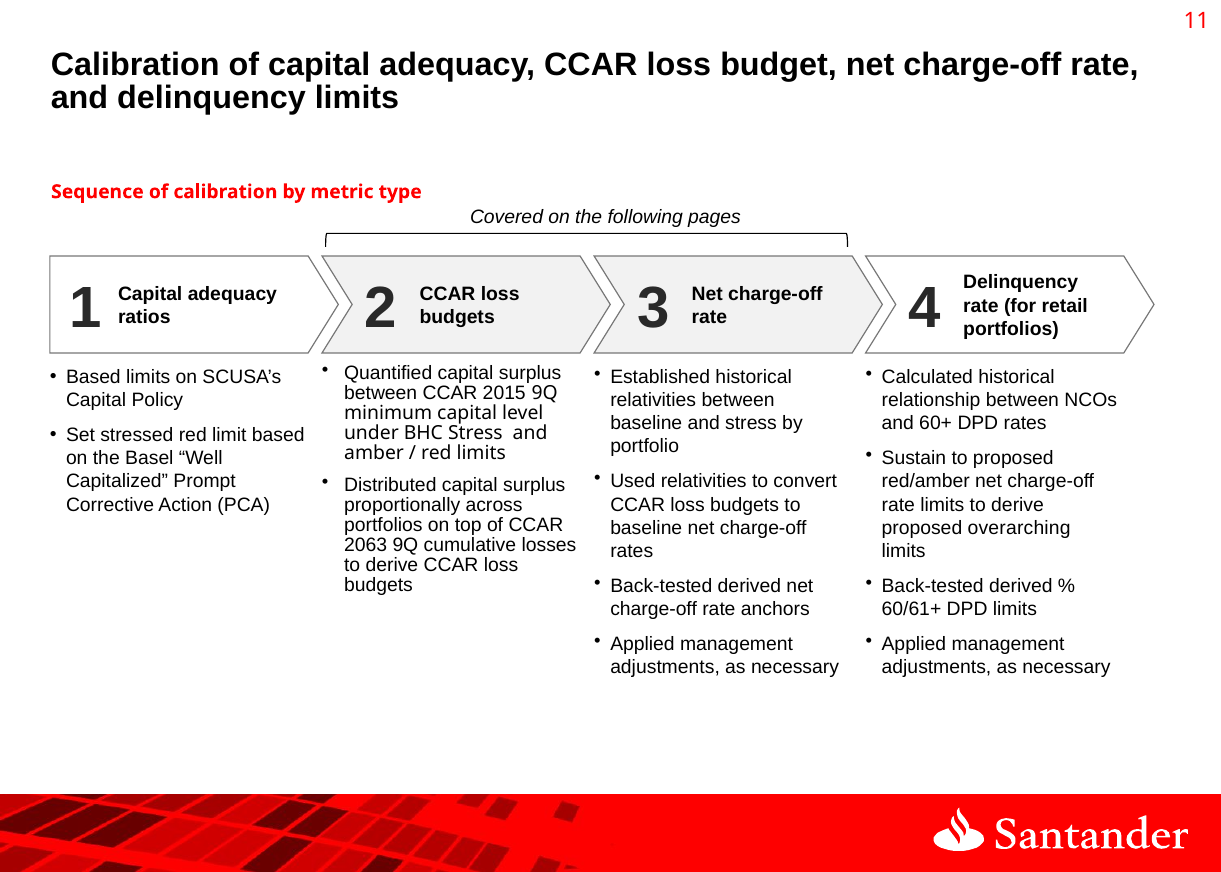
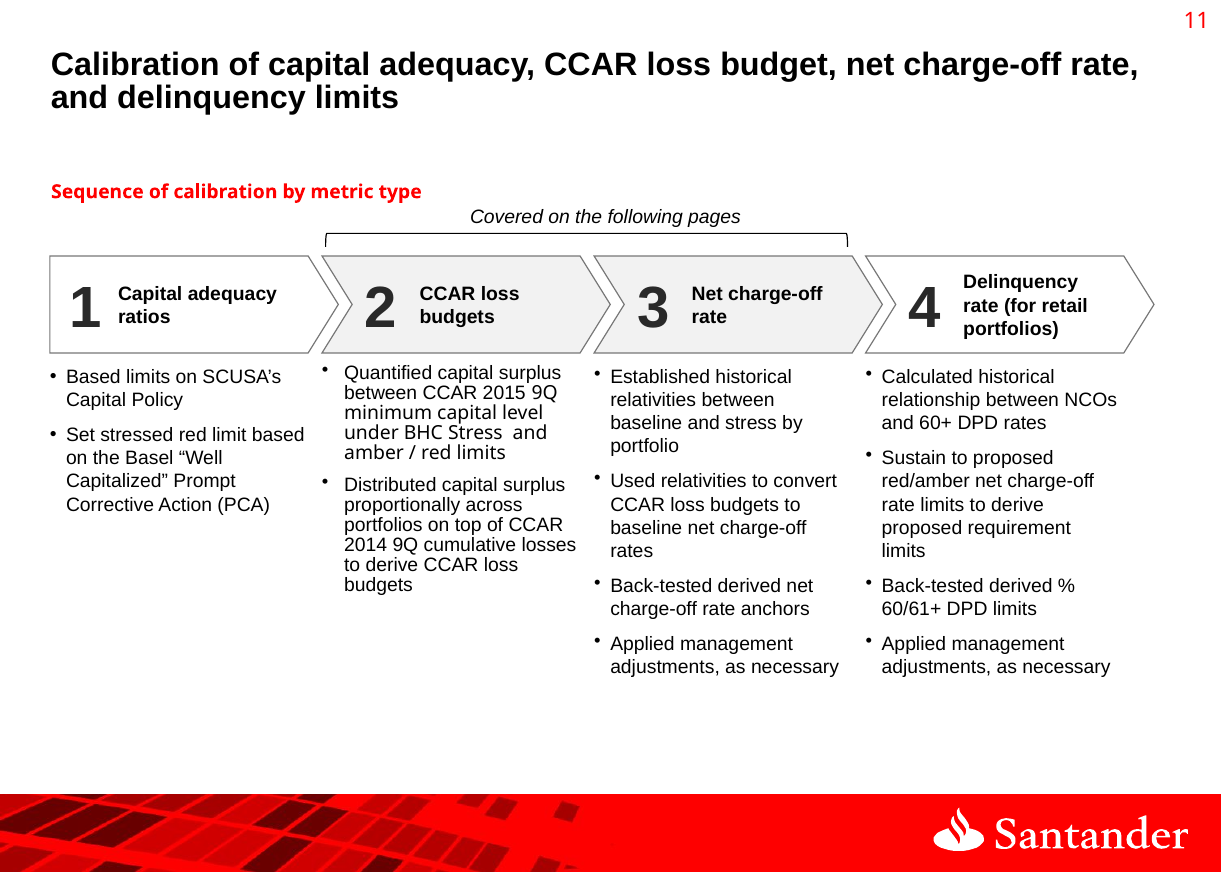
overarching: overarching -> requirement
2063: 2063 -> 2014
